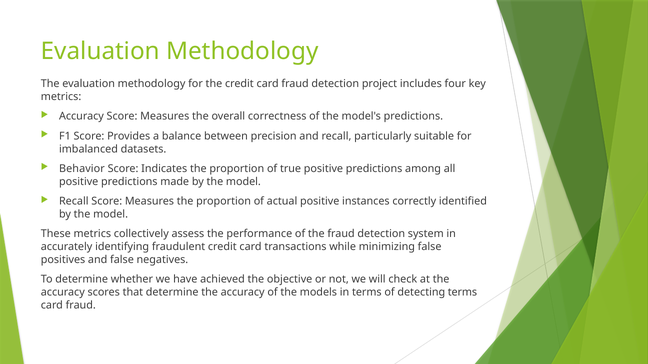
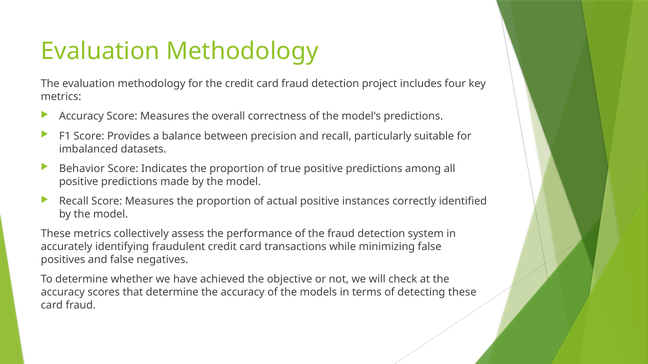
detecting terms: terms -> these
